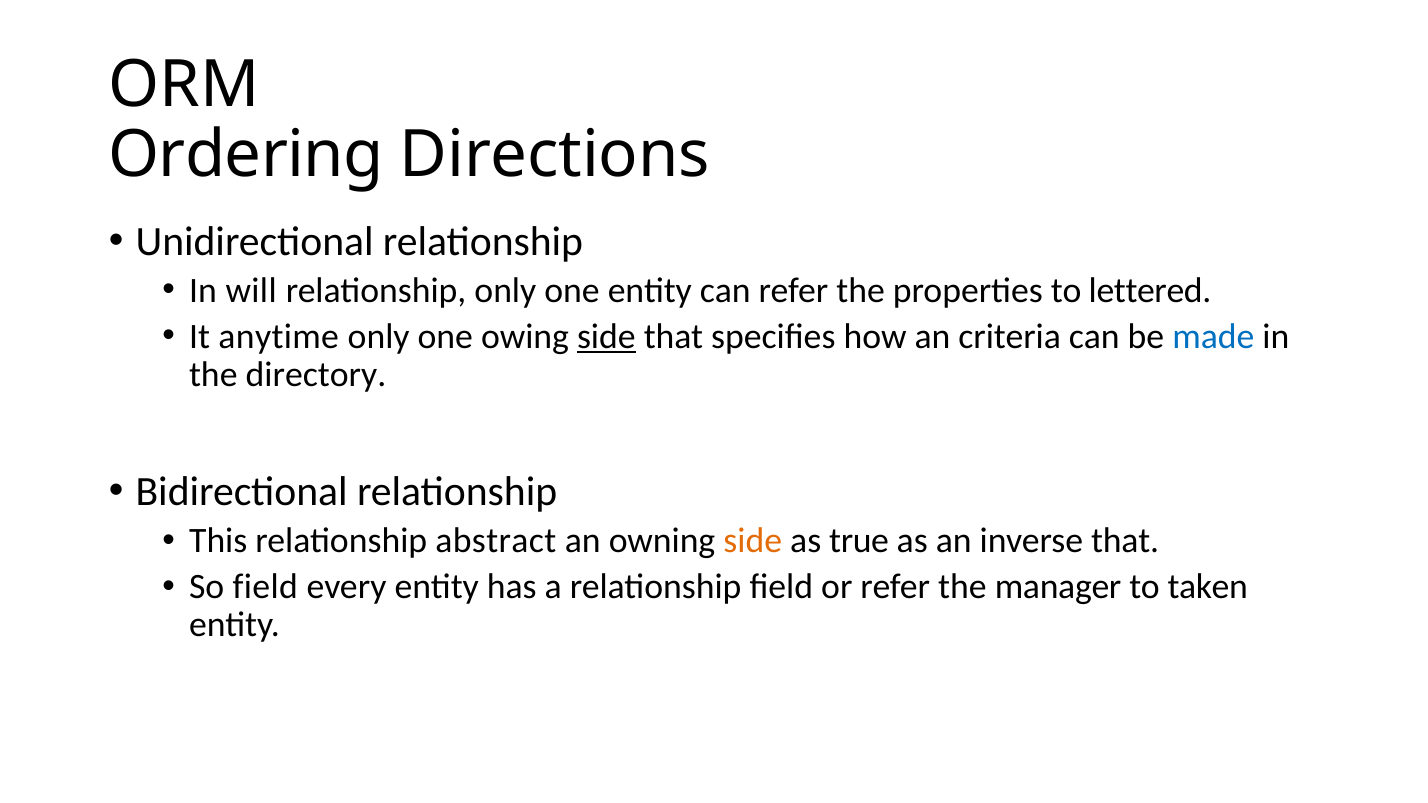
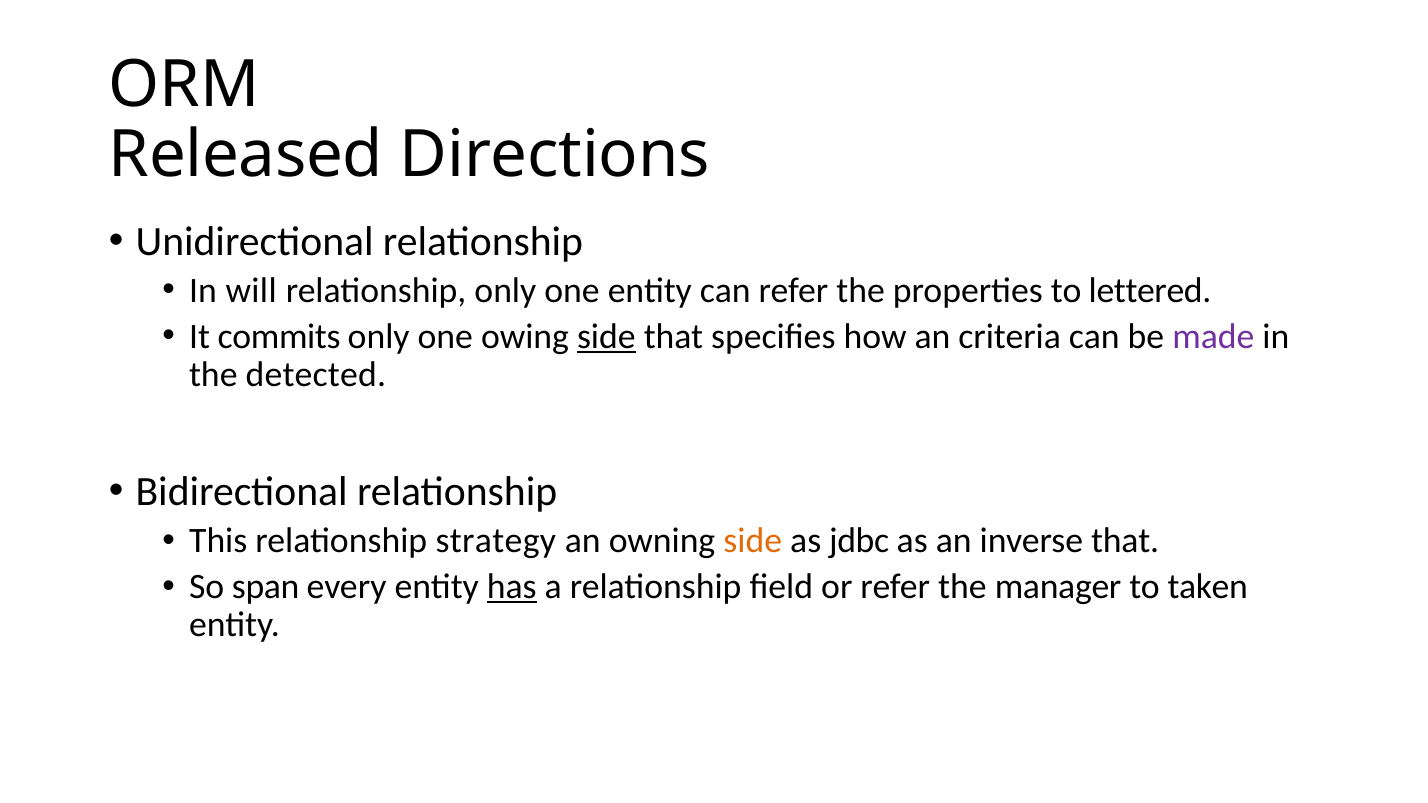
Ordering: Ordering -> Released
anytime: anytime -> commits
made colour: blue -> purple
directory: directory -> detected
abstract: abstract -> strategy
true: true -> jdbc
So field: field -> span
has underline: none -> present
